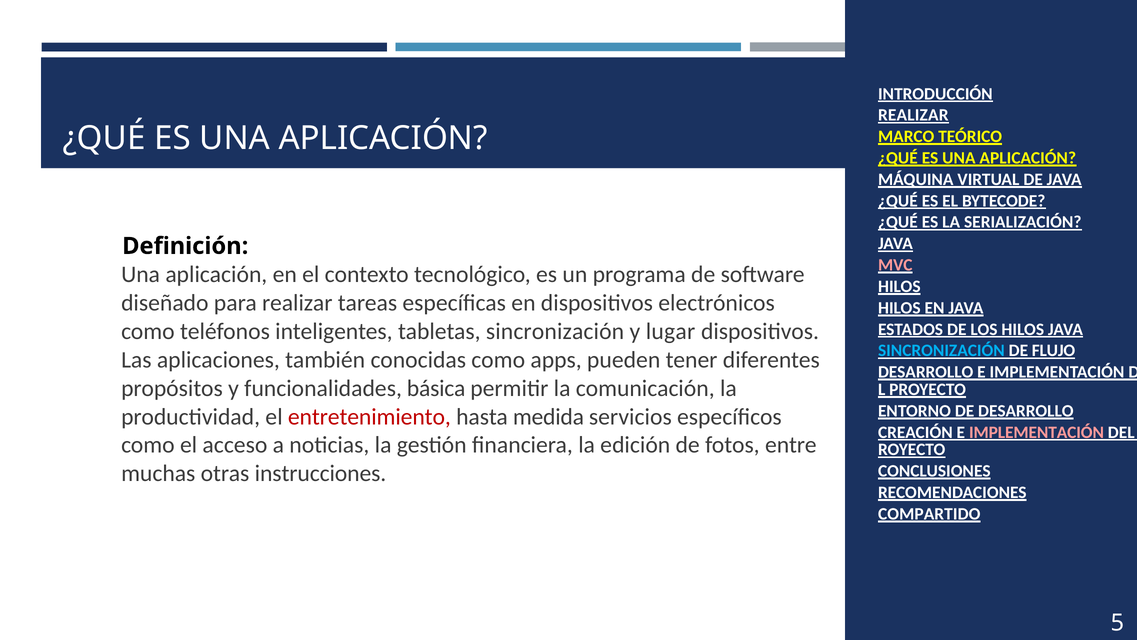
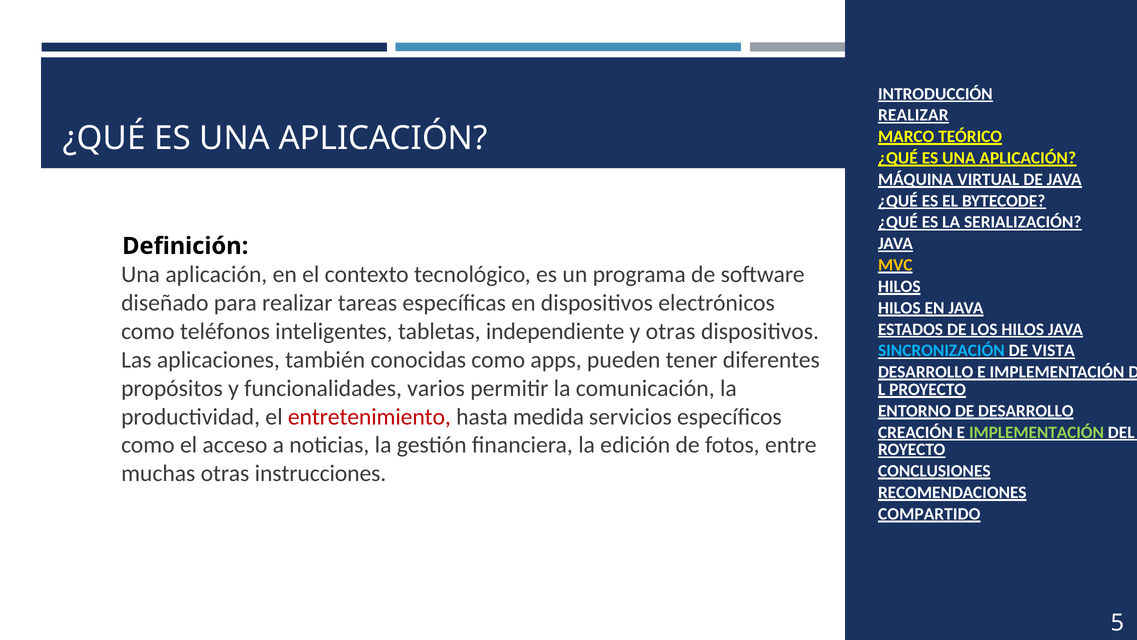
MVC colour: pink -> yellow
tabletas sincronización: sincronización -> independiente
y lugar: lugar -> otras
FLUJO: FLUJO -> VISTA
básica: básica -> varios
IMPLEMENTACIÓN at (1037, 432) colour: pink -> light green
